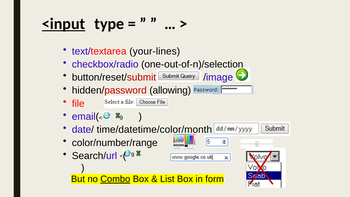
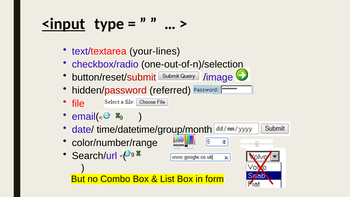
allowing: allowing -> referred
time/datetime/color/month: time/datetime/color/month -> time/datetime/group/month
Combo underline: present -> none
